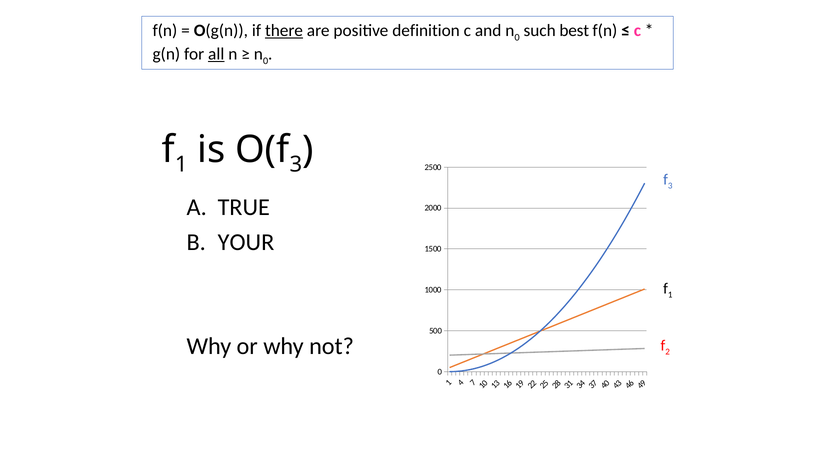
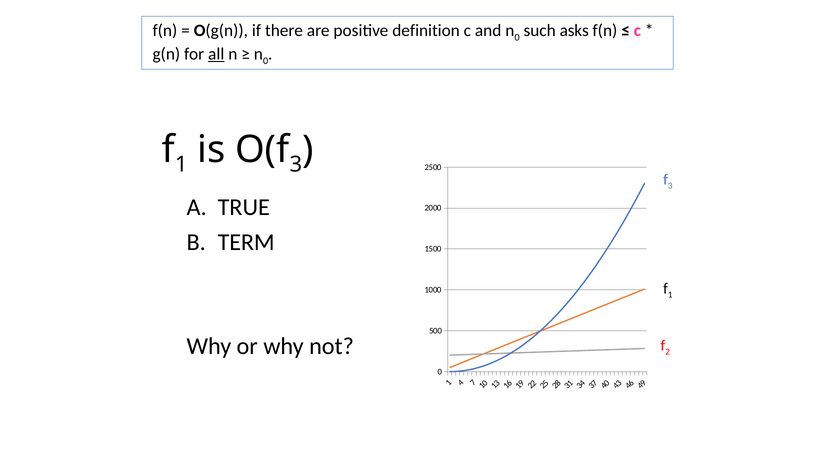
there underline: present -> none
best: best -> asks
YOUR: YOUR -> TERM
